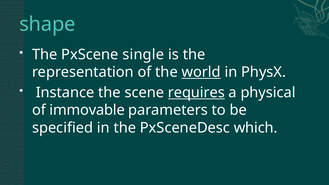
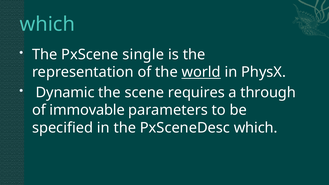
shape at (47, 24): shape -> which
Instance: Instance -> Dynamic
requires underline: present -> none
physical: physical -> through
